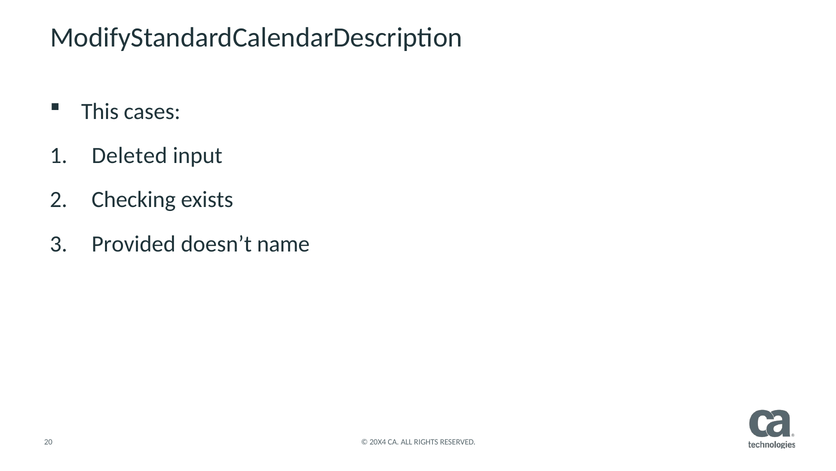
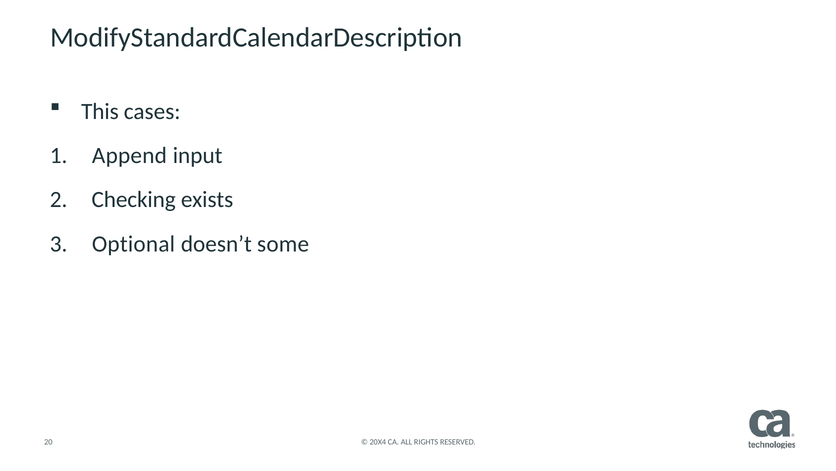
Deleted: Deleted -> Append
Provided: Provided -> Optional
name: name -> some
